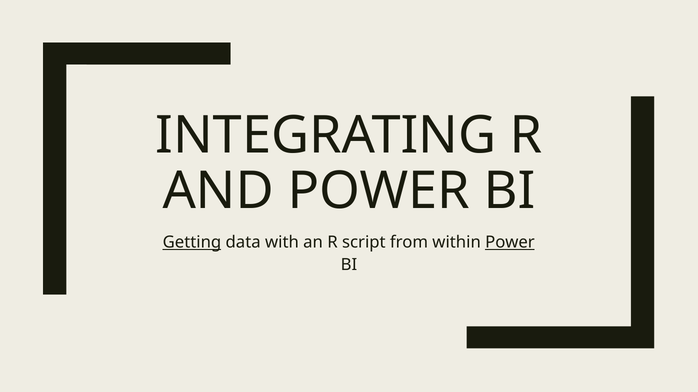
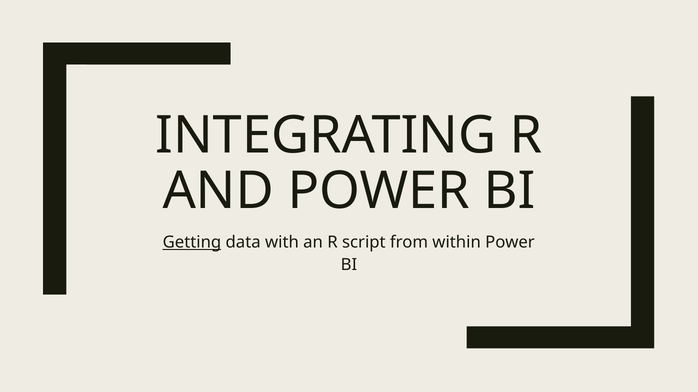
Power at (510, 243) underline: present -> none
